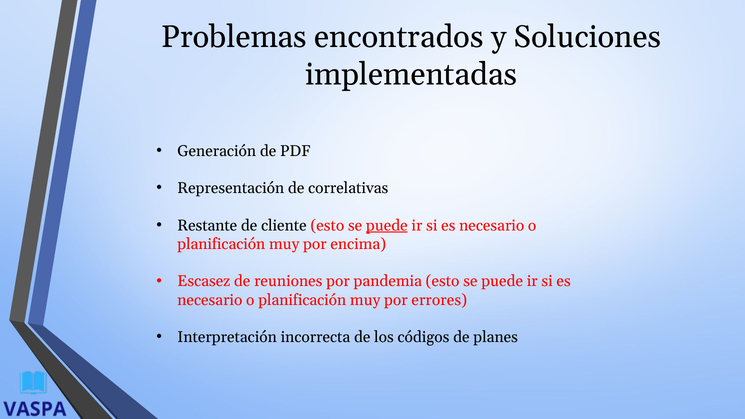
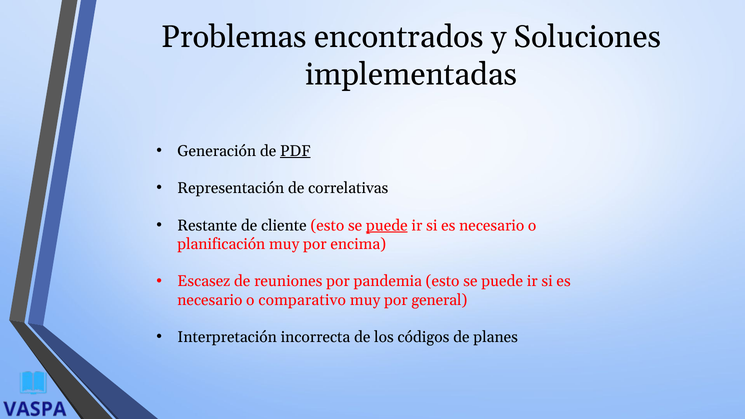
PDF underline: none -> present
planificación at (302, 300): planificación -> comparativo
errores: errores -> general
